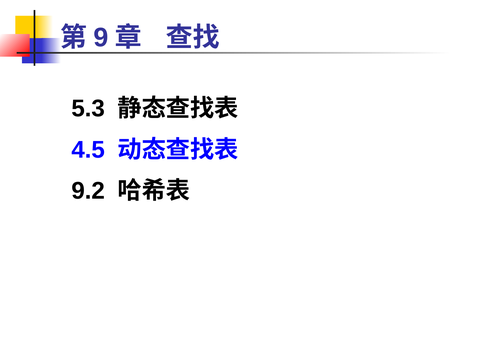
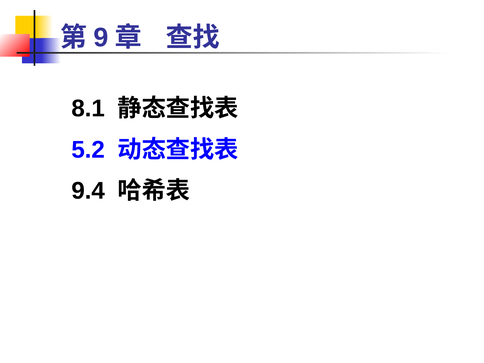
5.3: 5.3 -> 8.1
4.5: 4.5 -> 5.2
9.2: 9.2 -> 9.4
